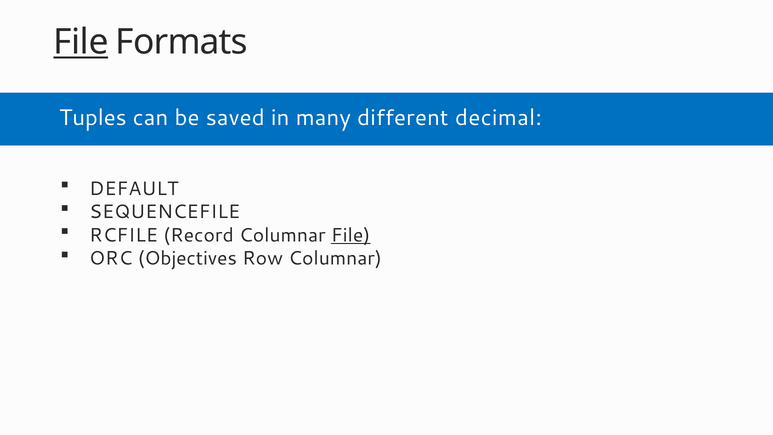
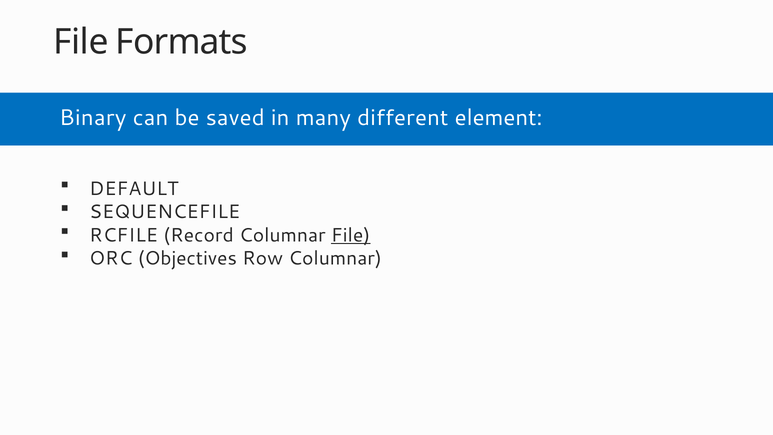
File at (81, 42) underline: present -> none
Tuples: Tuples -> Binary
decimal: decimal -> element
